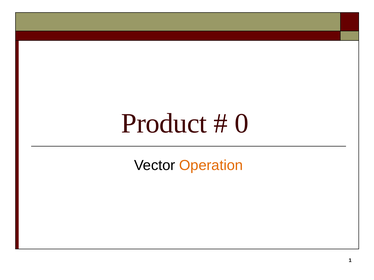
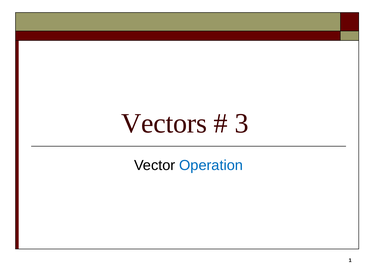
Product: Product -> Vectors
0: 0 -> 3
Operation colour: orange -> blue
